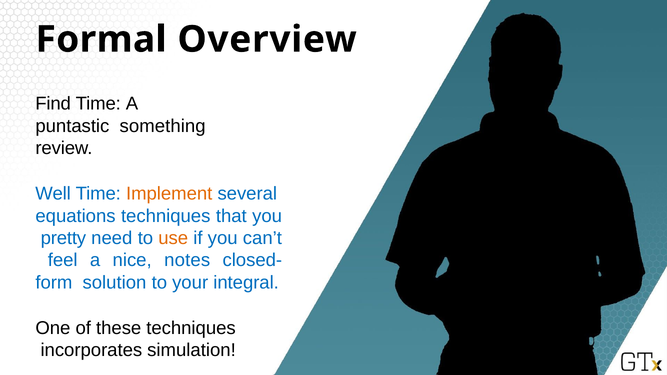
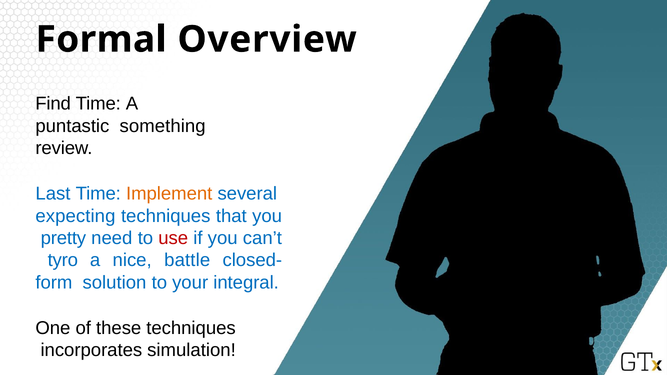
Well: Well -> Last
equations: equations -> expecting
use colour: orange -> red
feel: feel -> tyro
notes: notes -> battle
